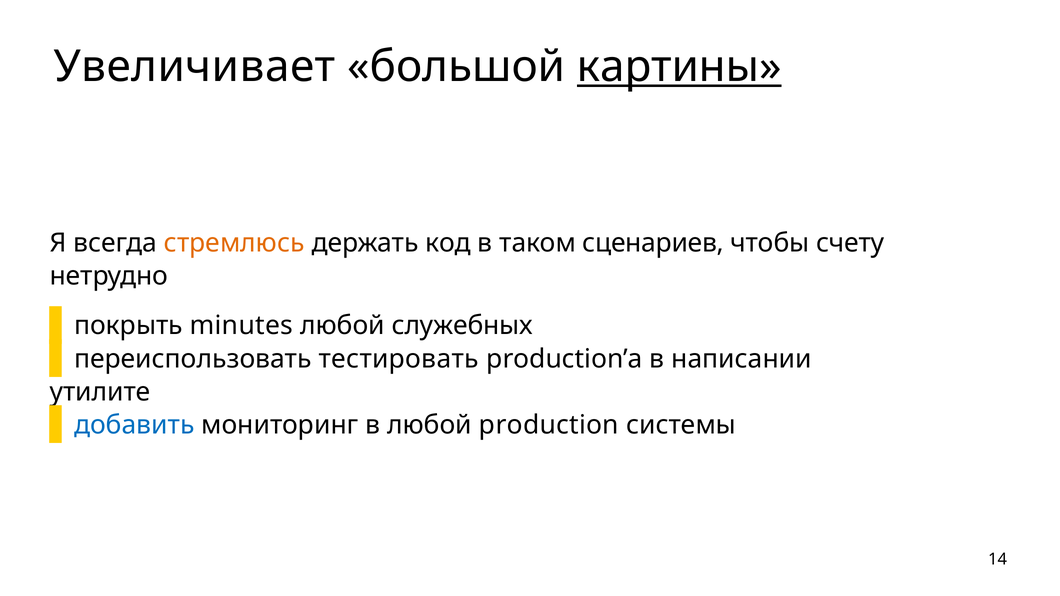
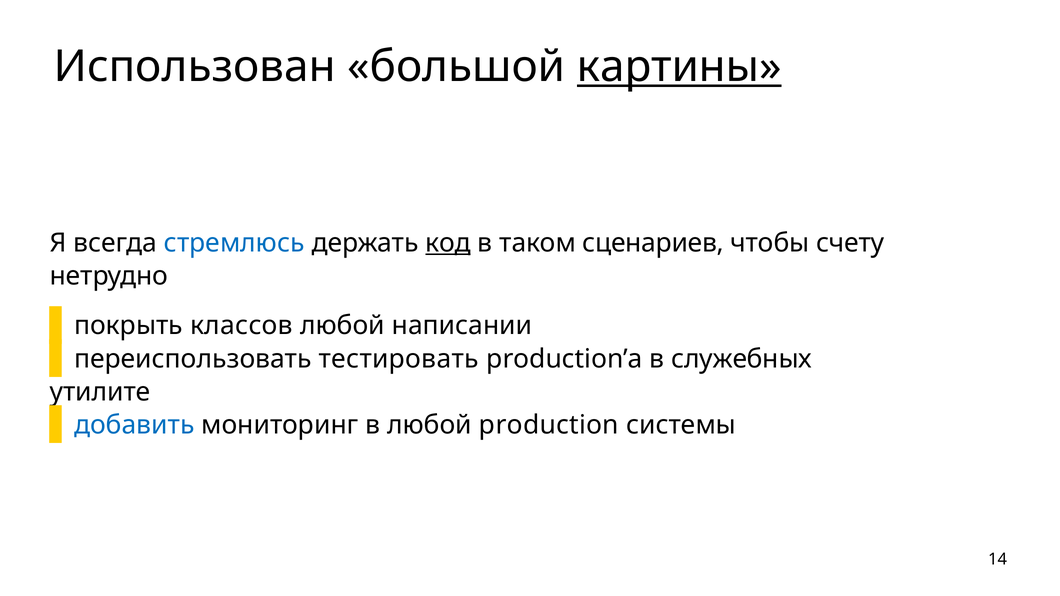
Увеличивает: Увеличивает -> Использован
стремлюсь colour: orange -> blue
код underline: none -> present
minutes: minutes -> классов
служебных: служебных -> написании
написании: написании -> служебных
